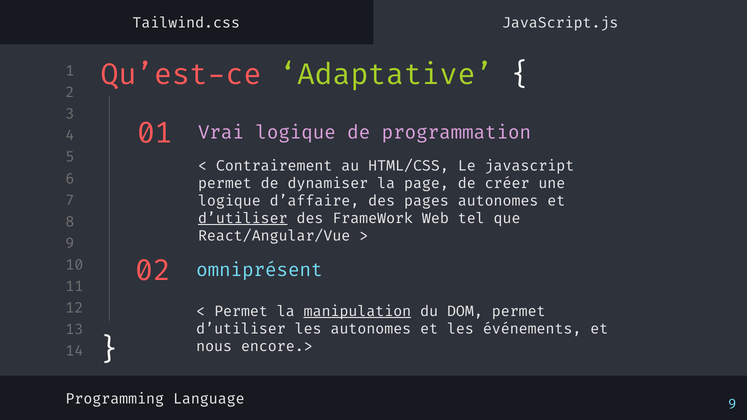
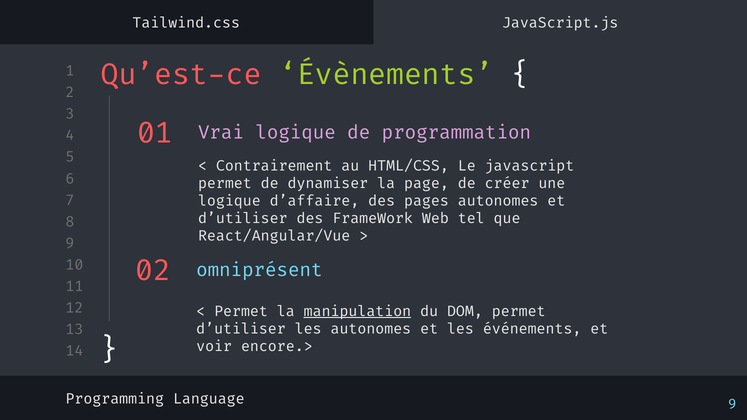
Adaptative: Adaptative -> Évènements
d’utiliser at (243, 218) underline: present -> none
nous: nous -> voir
